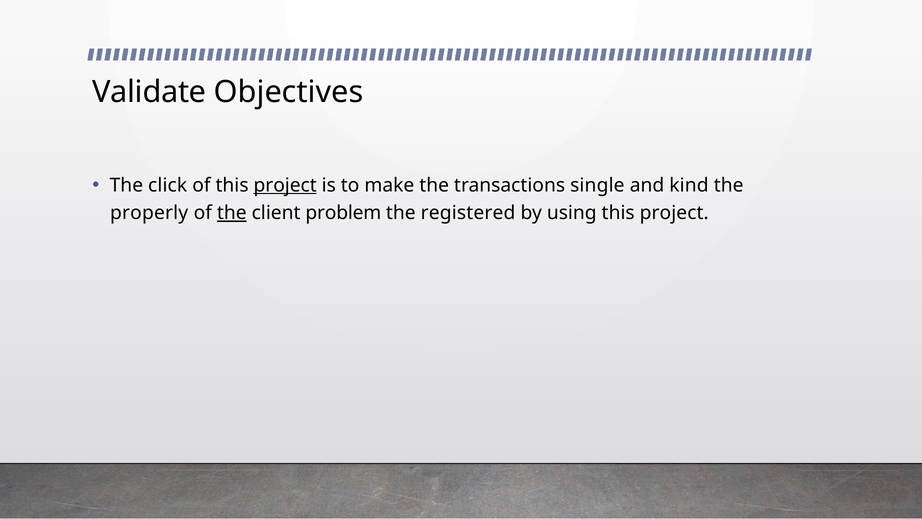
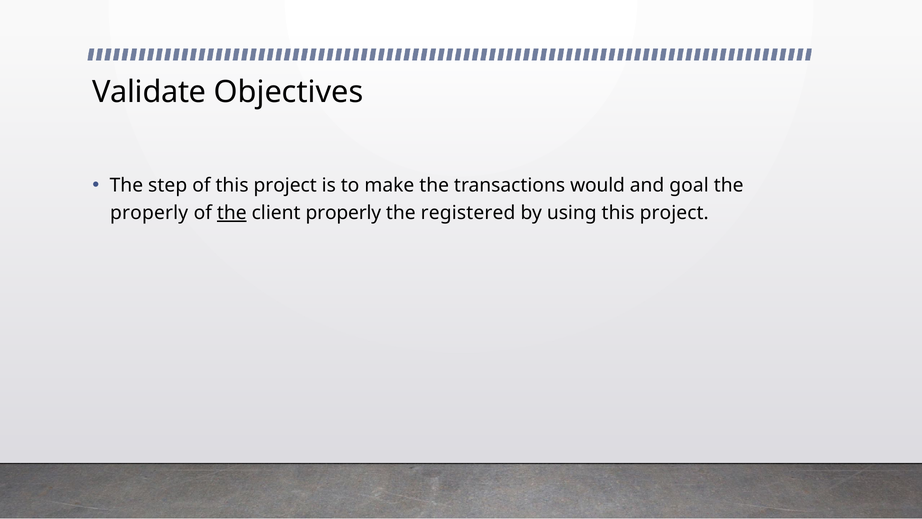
click: click -> step
project at (285, 185) underline: present -> none
single: single -> would
kind: kind -> goal
client problem: problem -> properly
